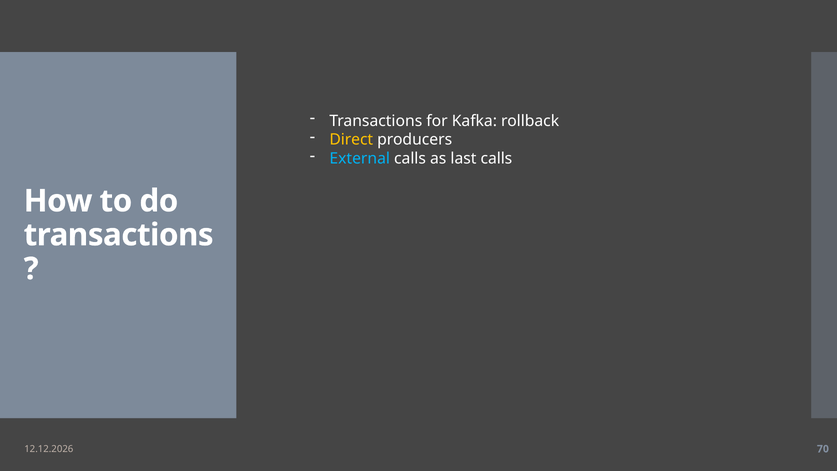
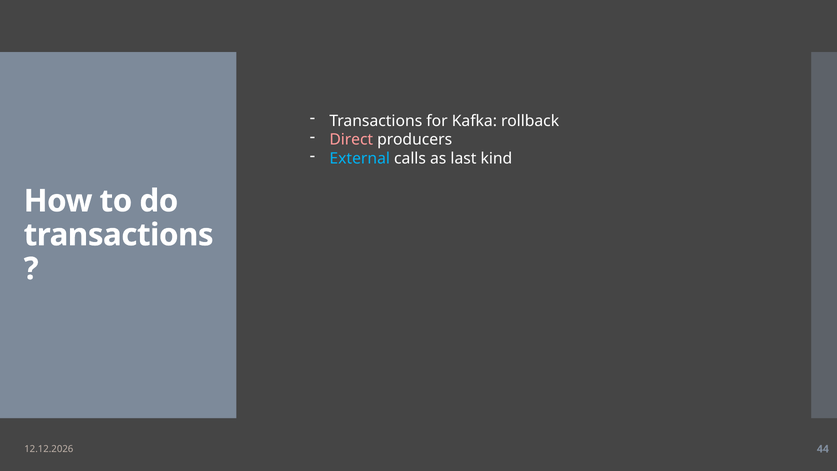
Direct colour: yellow -> pink
last calls: calls -> kind
70: 70 -> 44
